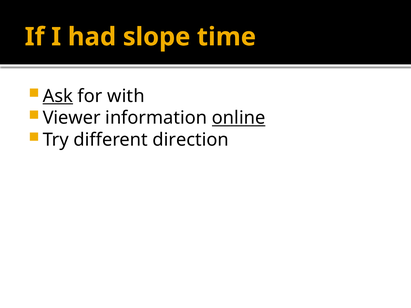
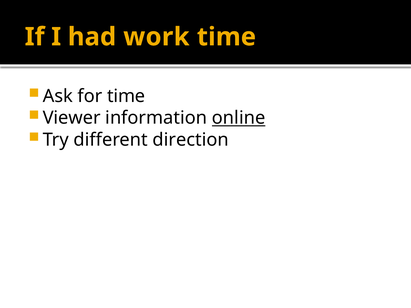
slope: slope -> work
Ask underline: present -> none
for with: with -> time
